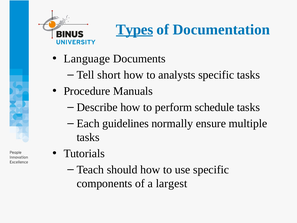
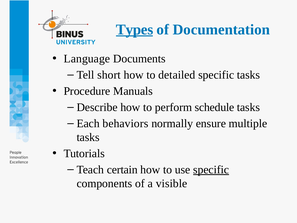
analysts: analysts -> detailed
guidelines: guidelines -> behaviors
should: should -> certain
specific at (211, 169) underline: none -> present
largest: largest -> visible
